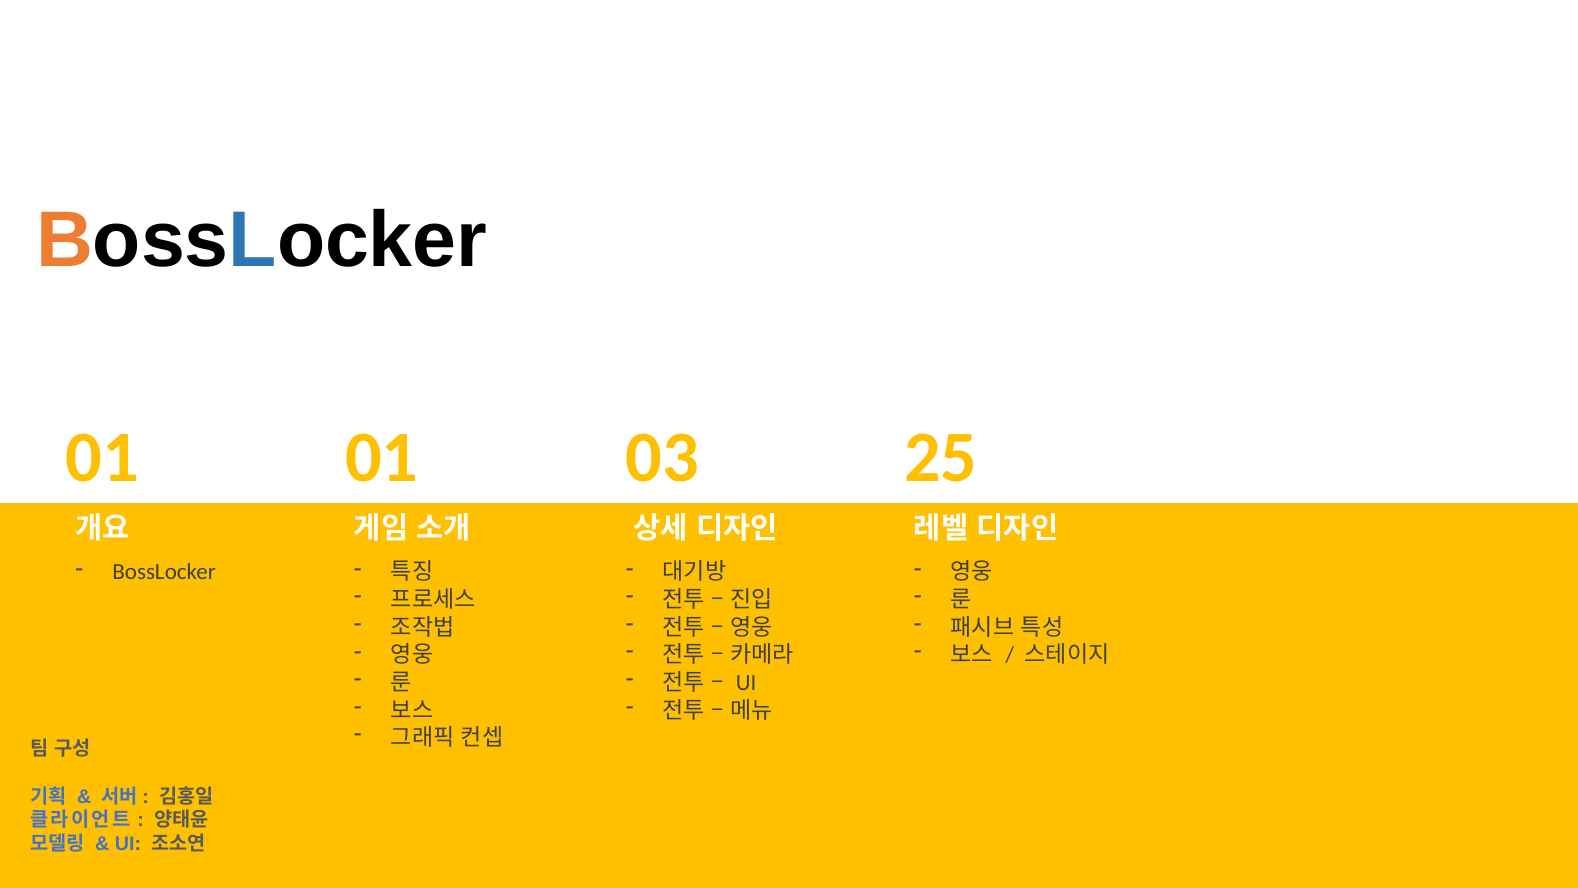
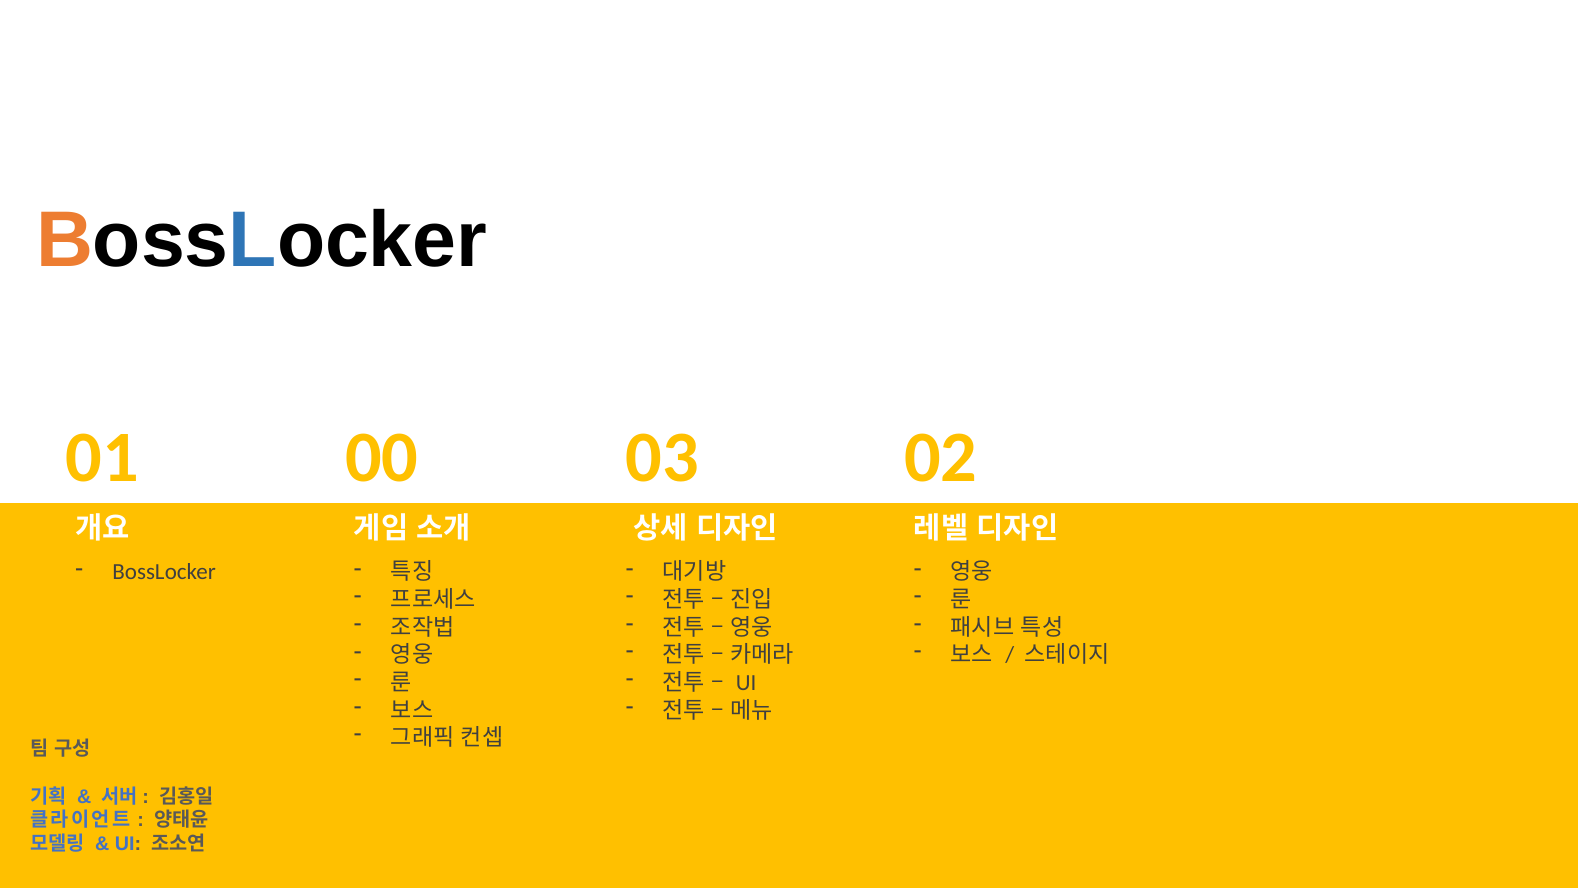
01 01: 01 -> 00
25: 25 -> 02
